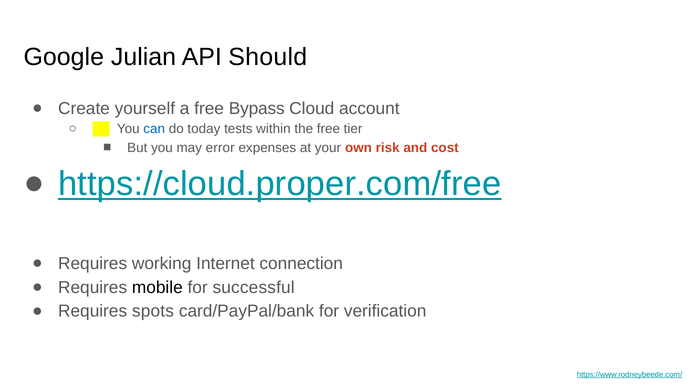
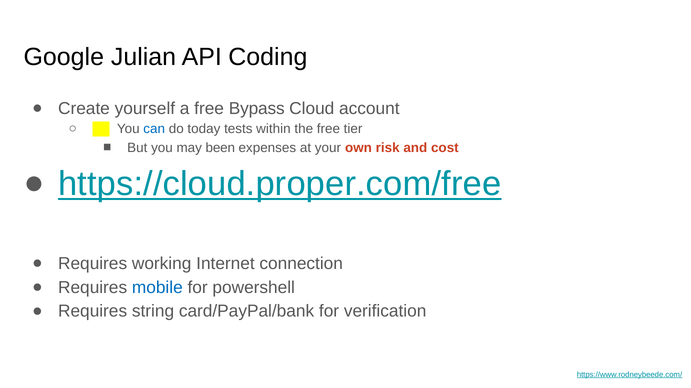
Should: Should -> Coding
error: error -> been
mobile colour: black -> blue
successful: successful -> powershell
spots: spots -> string
